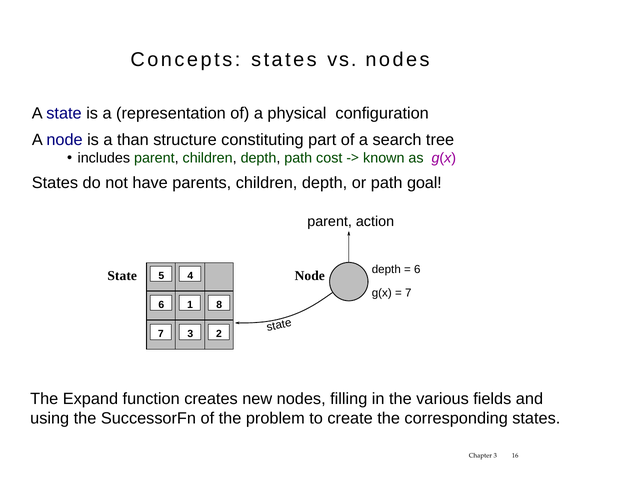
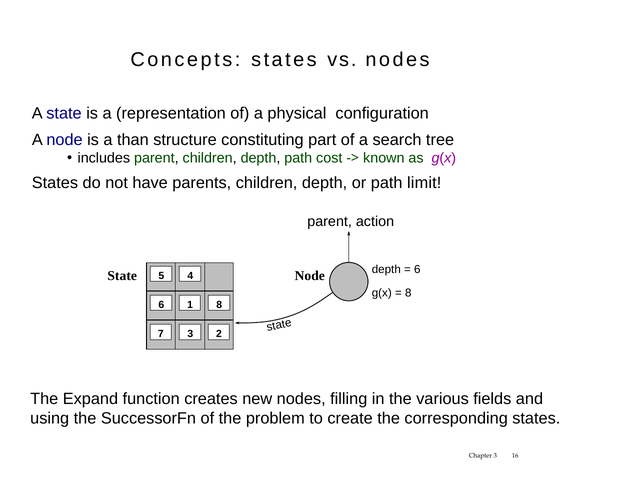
goal: goal -> limit
7 at (408, 293): 7 -> 8
